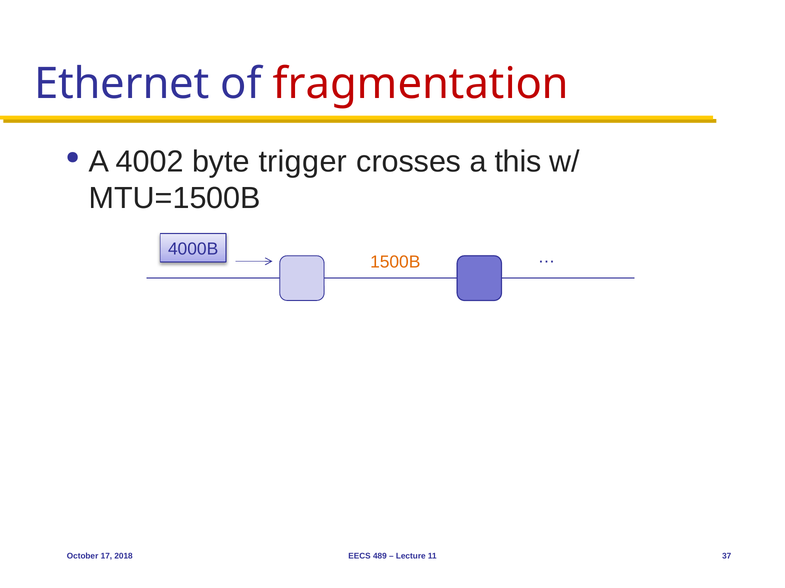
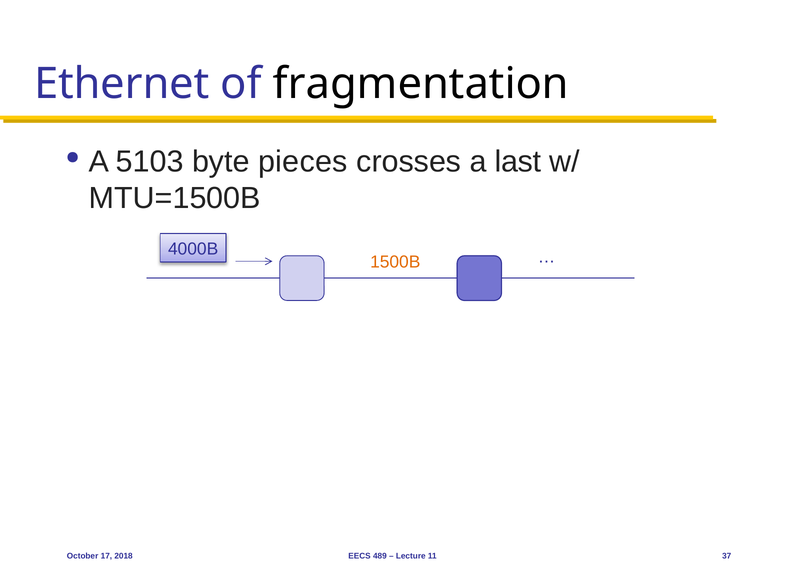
fragmentation colour: red -> black
4002: 4002 -> 5103
trigger: trigger -> pieces
this: this -> last
